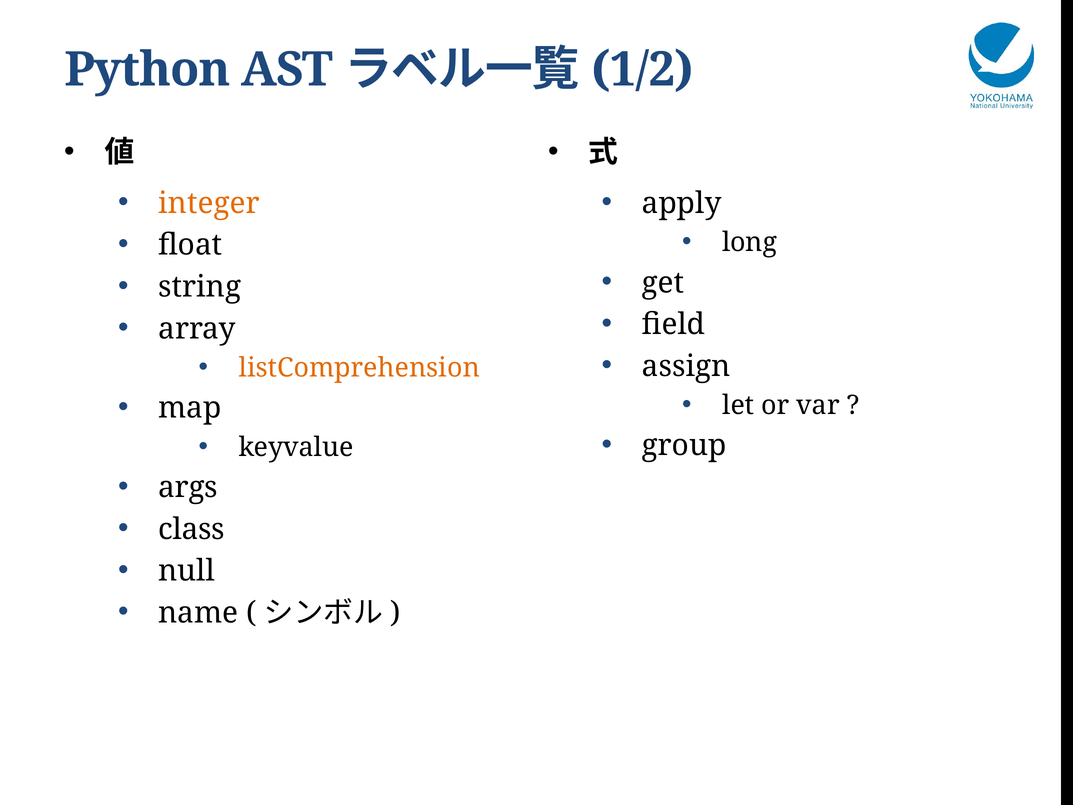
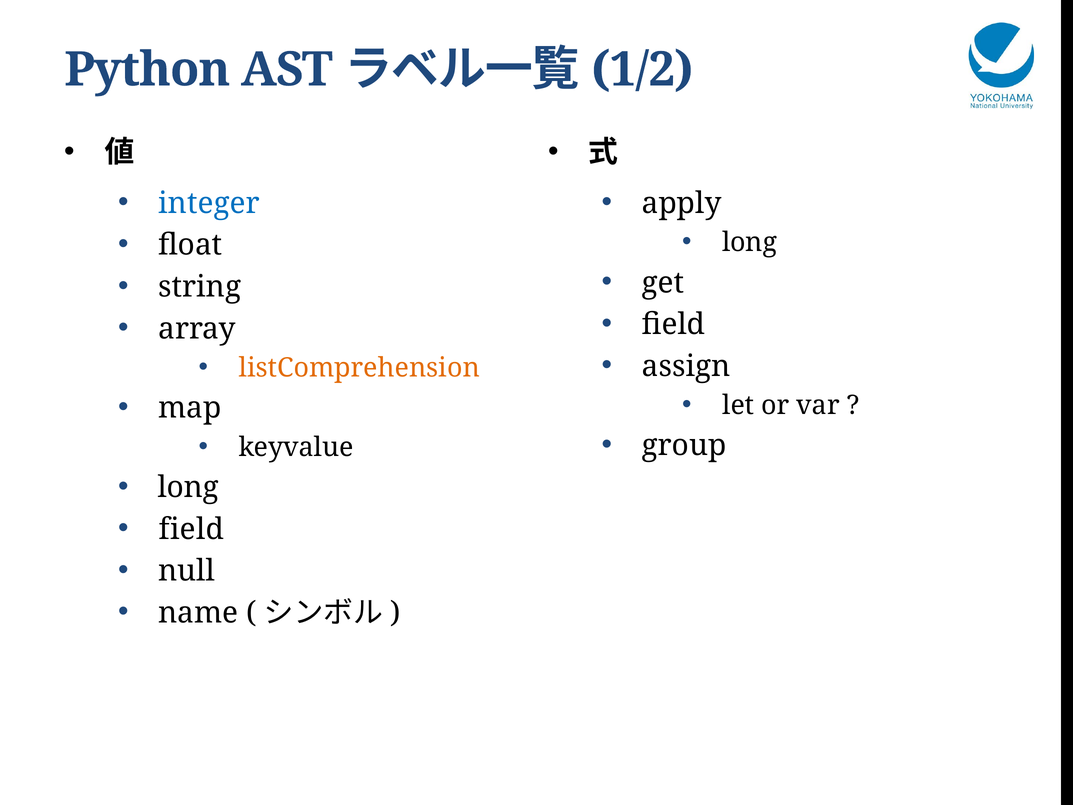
integer colour: orange -> blue
args at (188, 487): args -> long
class at (192, 529): class -> field
